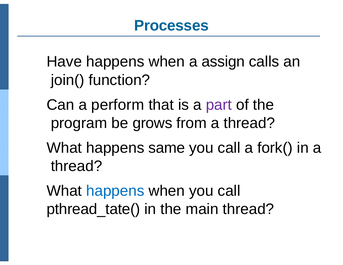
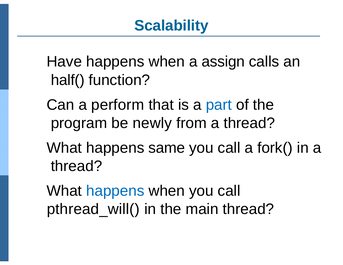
Processes: Processes -> Scalability
join(: join( -> half(
part colour: purple -> blue
grows: grows -> newly
pthread_tate(: pthread_tate( -> pthread_will(
